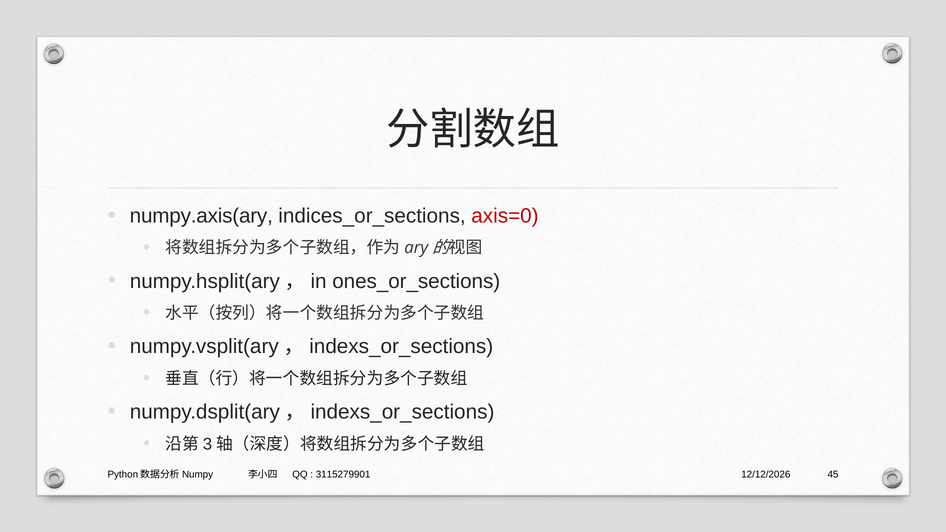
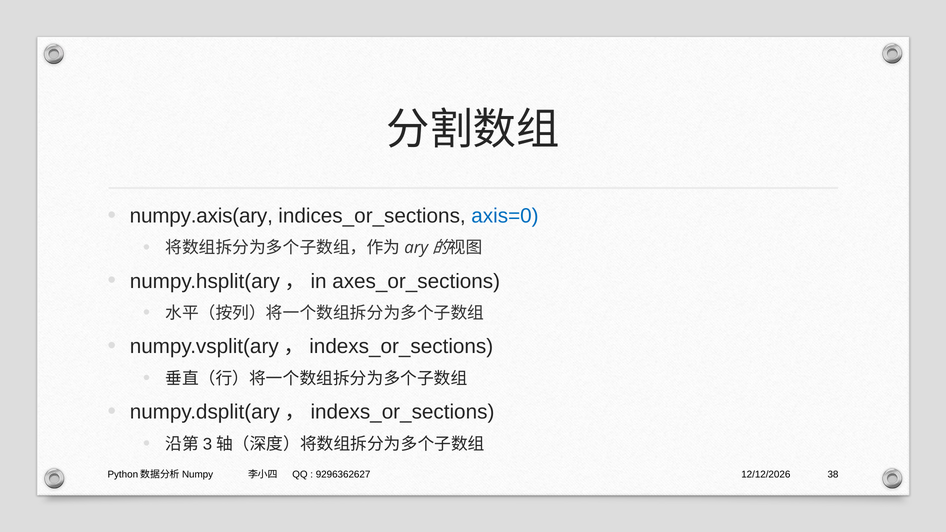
axis=0 colour: red -> blue
ones_or_sections: ones_or_sections -> axes_or_sections
3115279901: 3115279901 -> 9296362627
45: 45 -> 38
